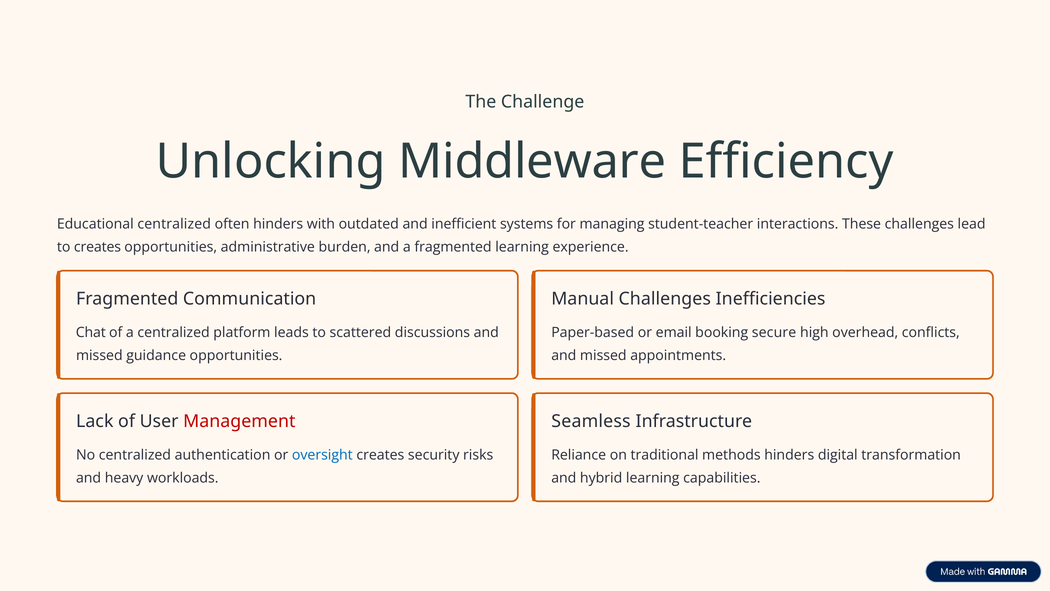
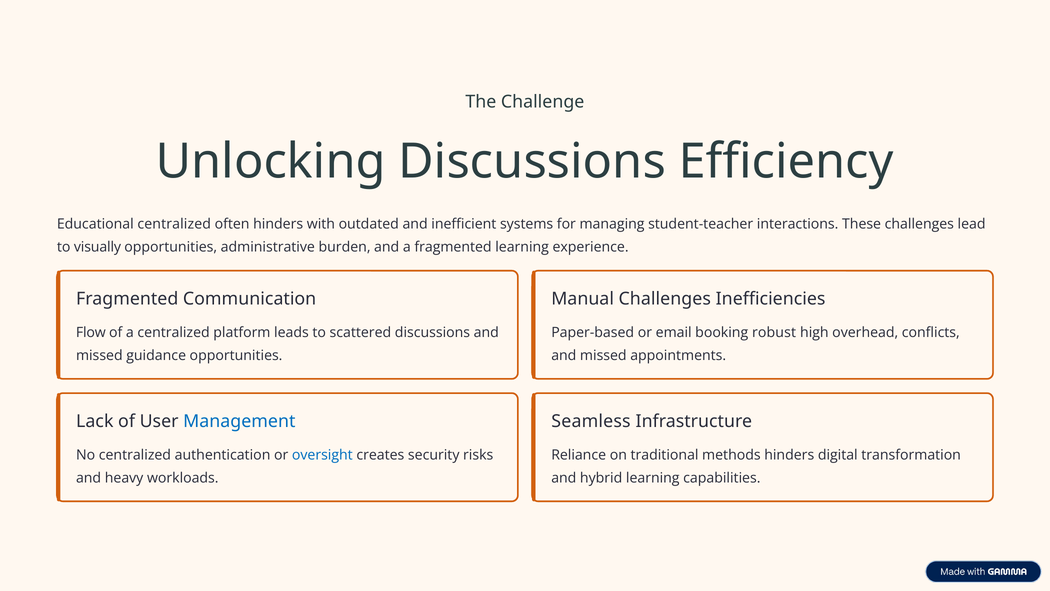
Unlocking Middleware: Middleware -> Discussions
to creates: creates -> visually
Chat: Chat -> Flow
secure: secure -> robust
Management colour: red -> blue
